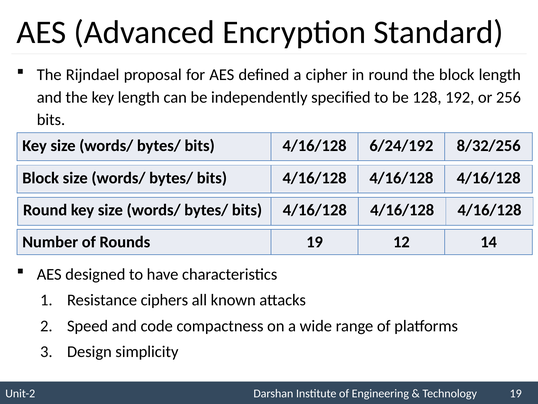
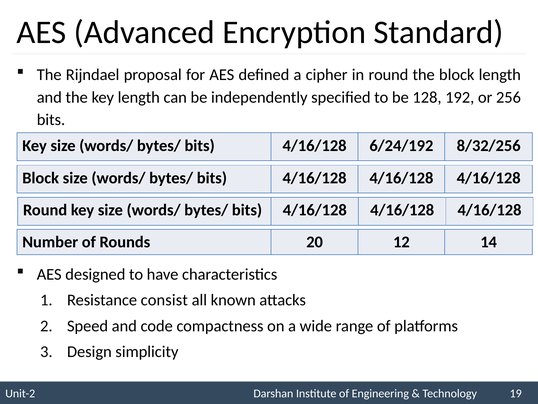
Rounds 19: 19 -> 20
ciphers: ciphers -> consist
